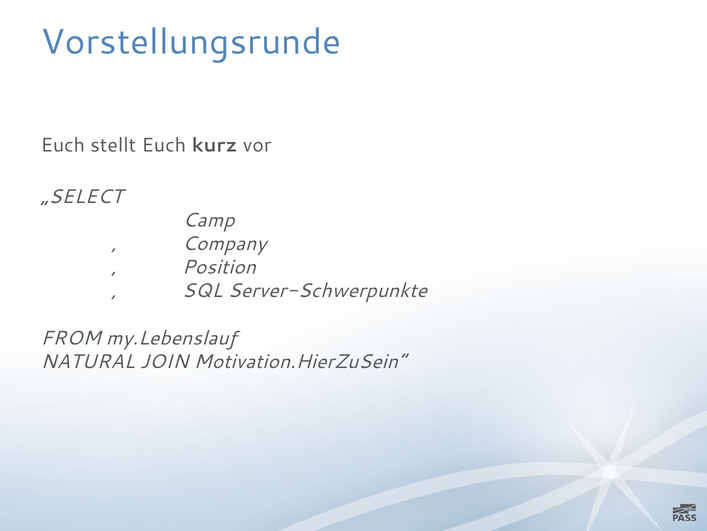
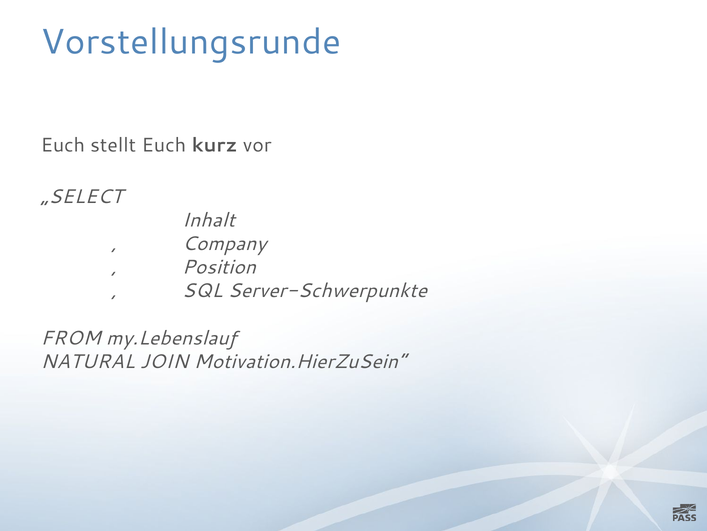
Camp: Camp -> Inhalt
